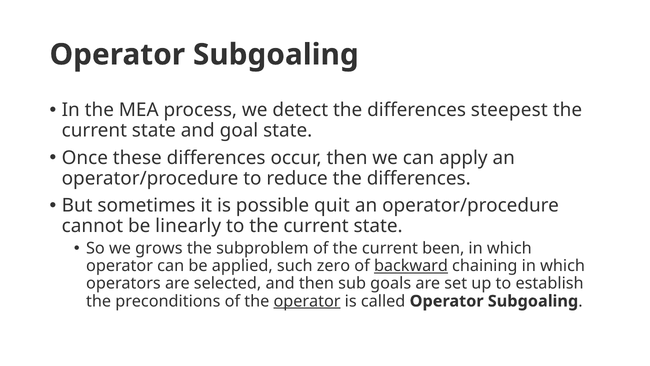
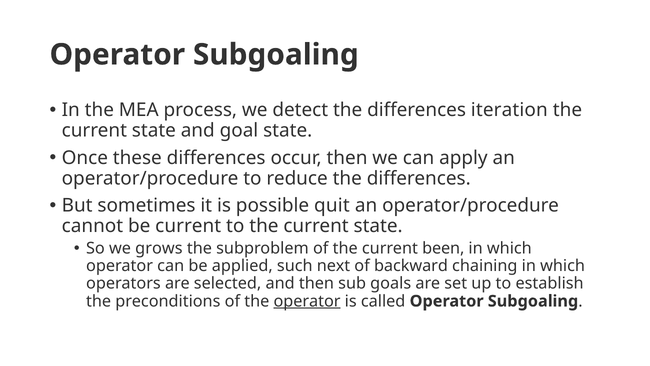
steepest: steepest -> iteration
be linearly: linearly -> current
zero: zero -> next
backward underline: present -> none
